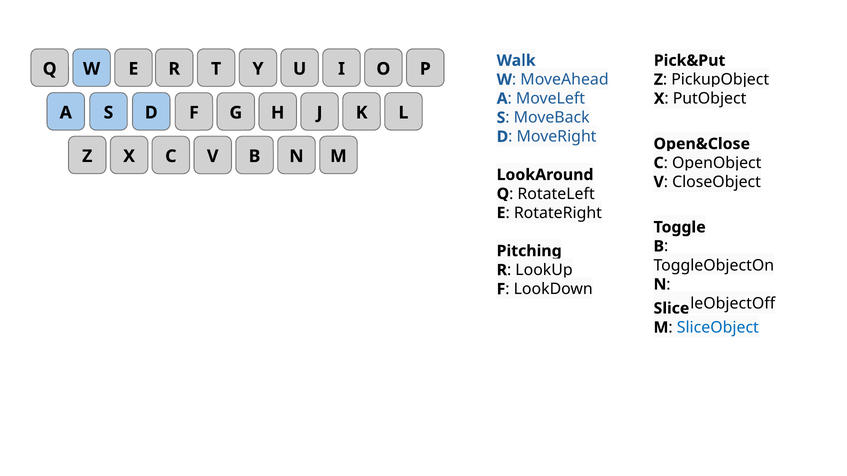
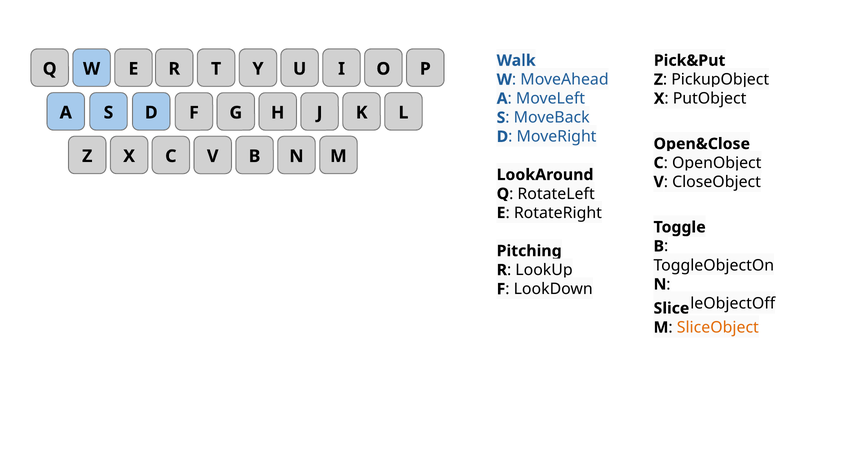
SliceObject colour: blue -> orange
